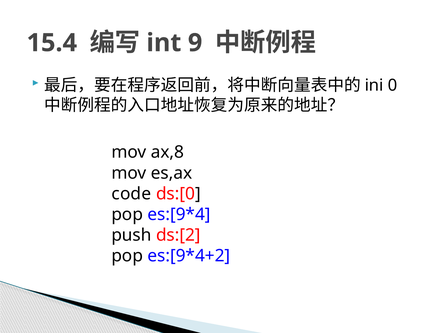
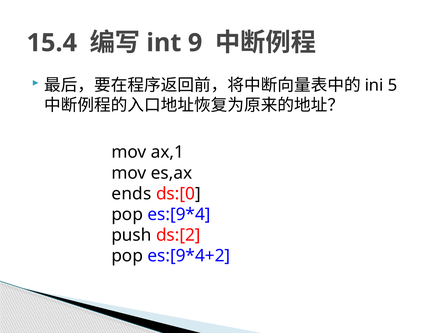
0: 0 -> 5
ax,8: ax,8 -> ax,1
code: code -> ends
